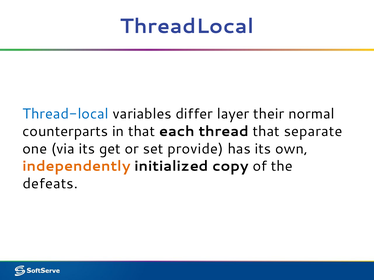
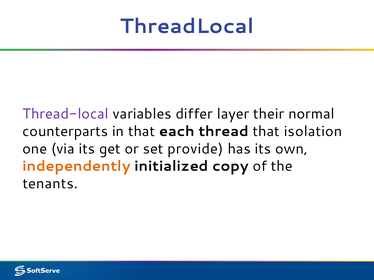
Thread-local colour: blue -> purple
separate: separate -> isolation
defeats: defeats -> tenants
